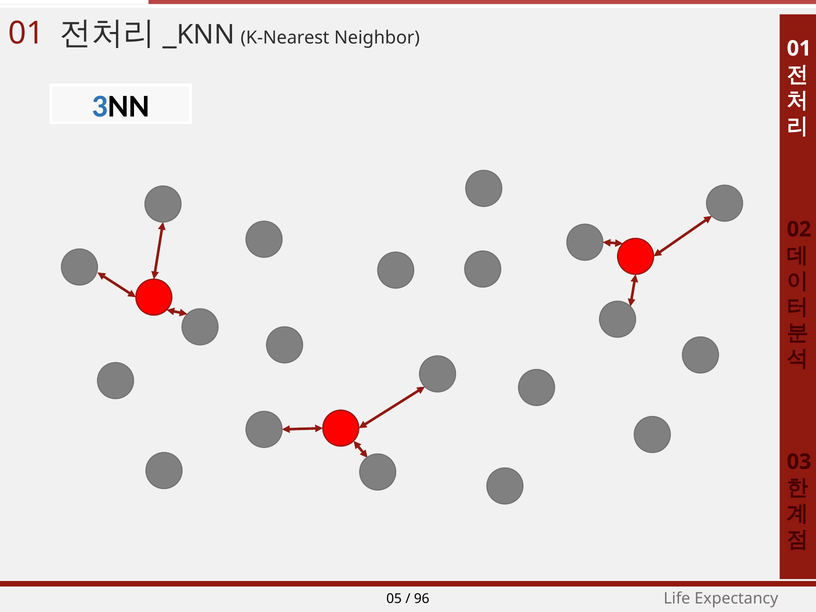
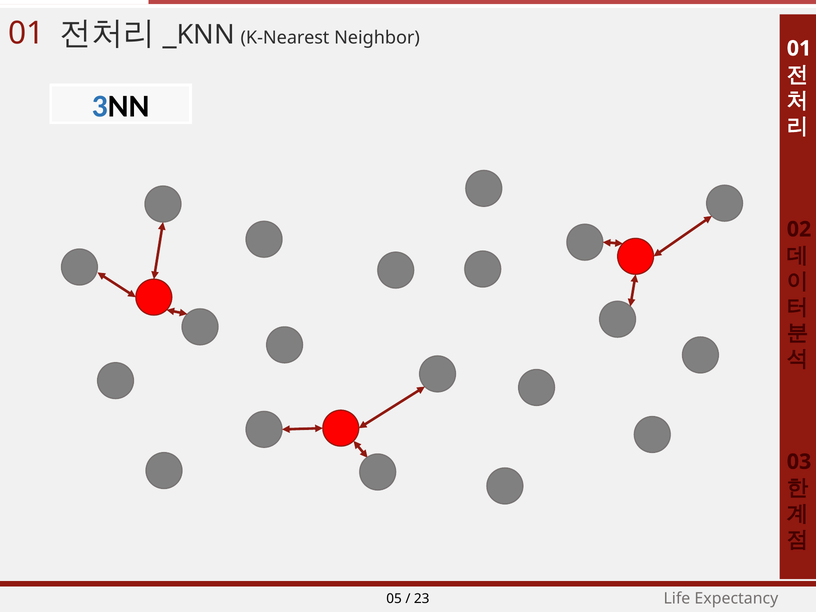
96: 96 -> 23
